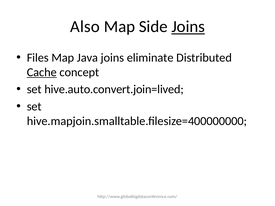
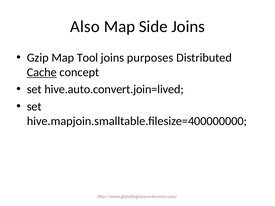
Joins at (188, 27) underline: present -> none
Files: Files -> Gzip
Java: Java -> Tool
eliminate: eliminate -> purposes
